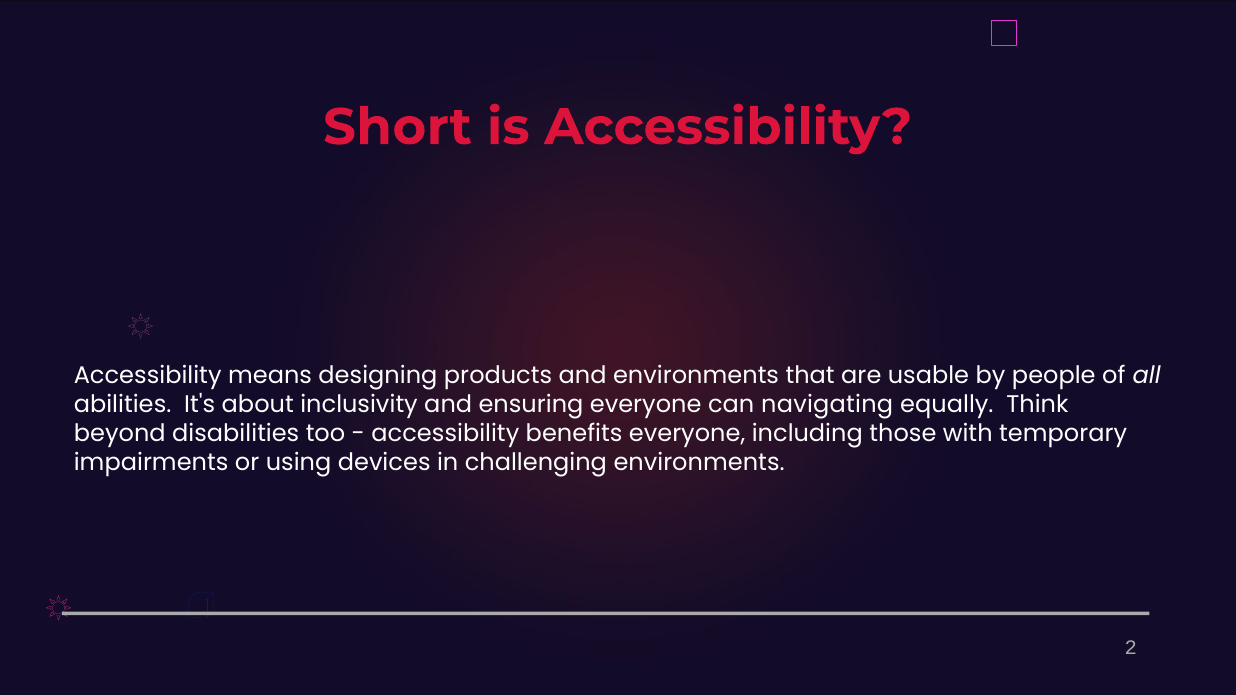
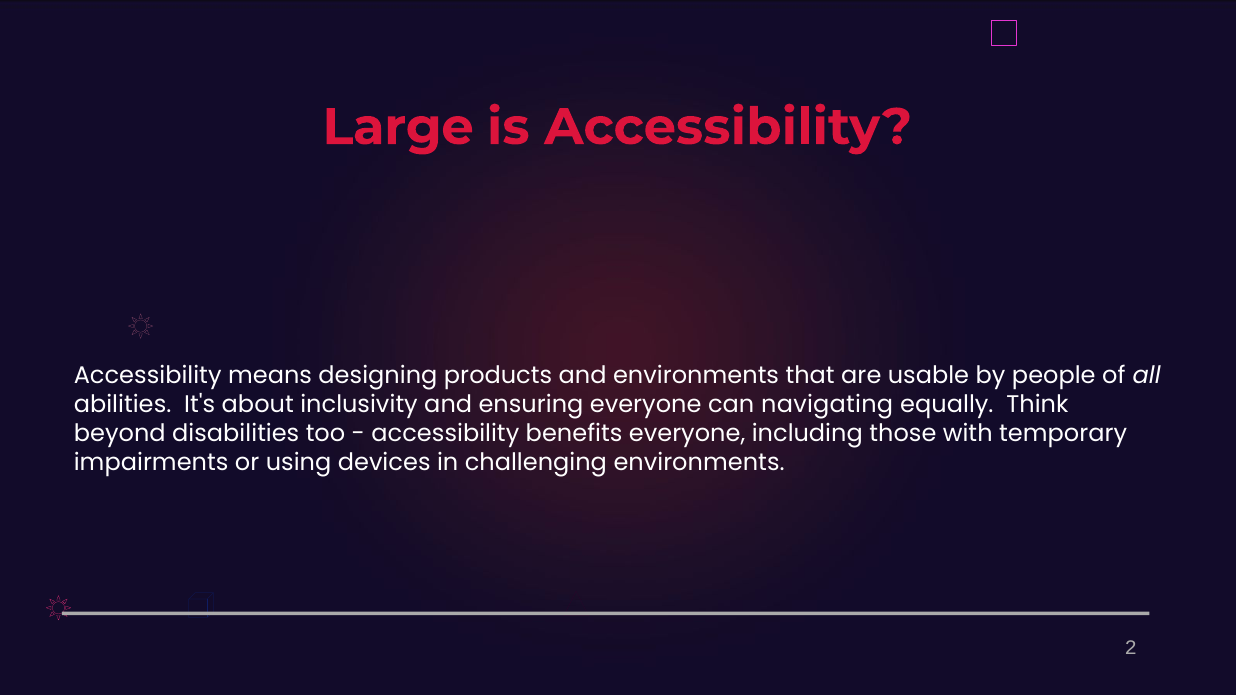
Short: Short -> Large
